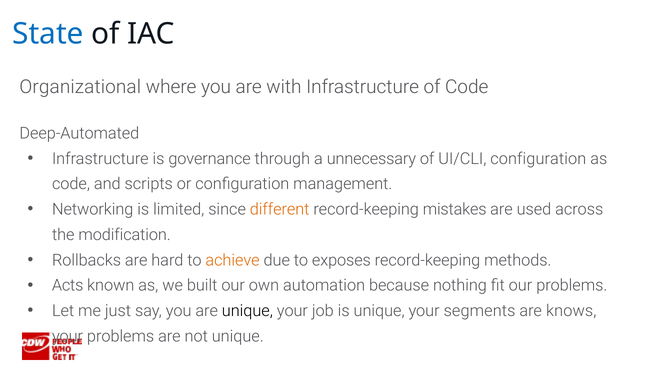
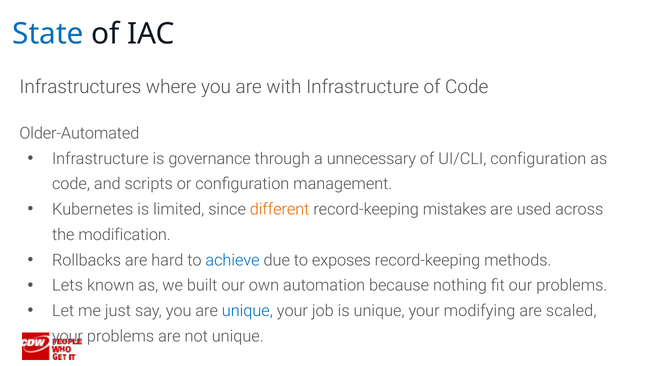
Organizational: Organizational -> Infrastructures
Deep-Automated: Deep-Automated -> Older-Automated
Networking: Networking -> Kubernetes
achieve colour: orange -> blue
Acts: Acts -> Lets
unique at (247, 311) colour: black -> blue
segments: segments -> modifying
knows: knows -> scaled
